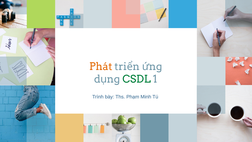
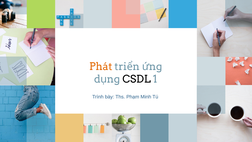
CSDL colour: green -> black
